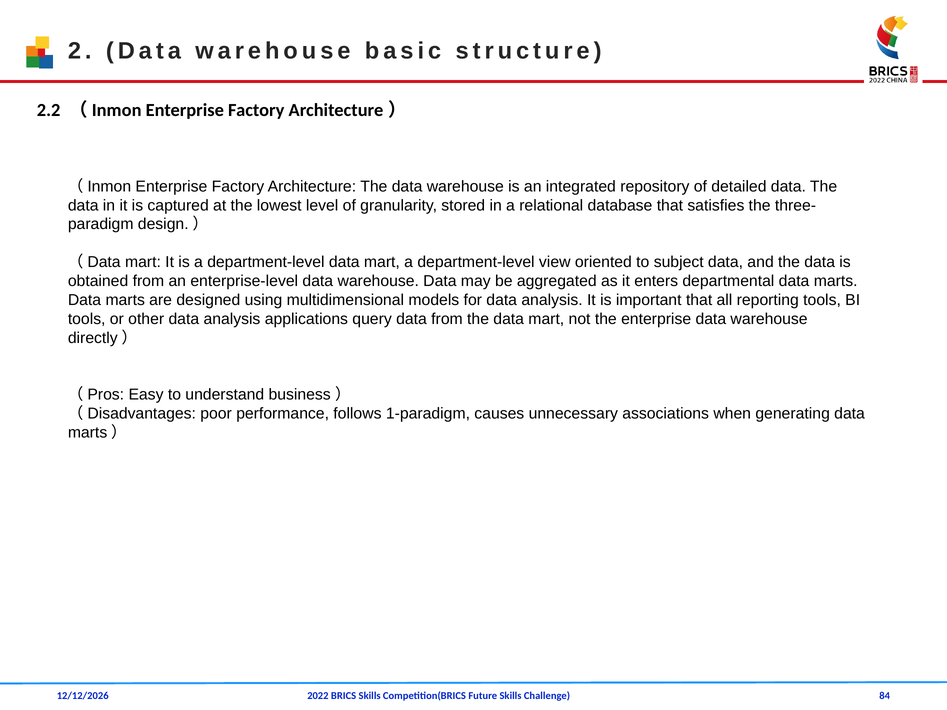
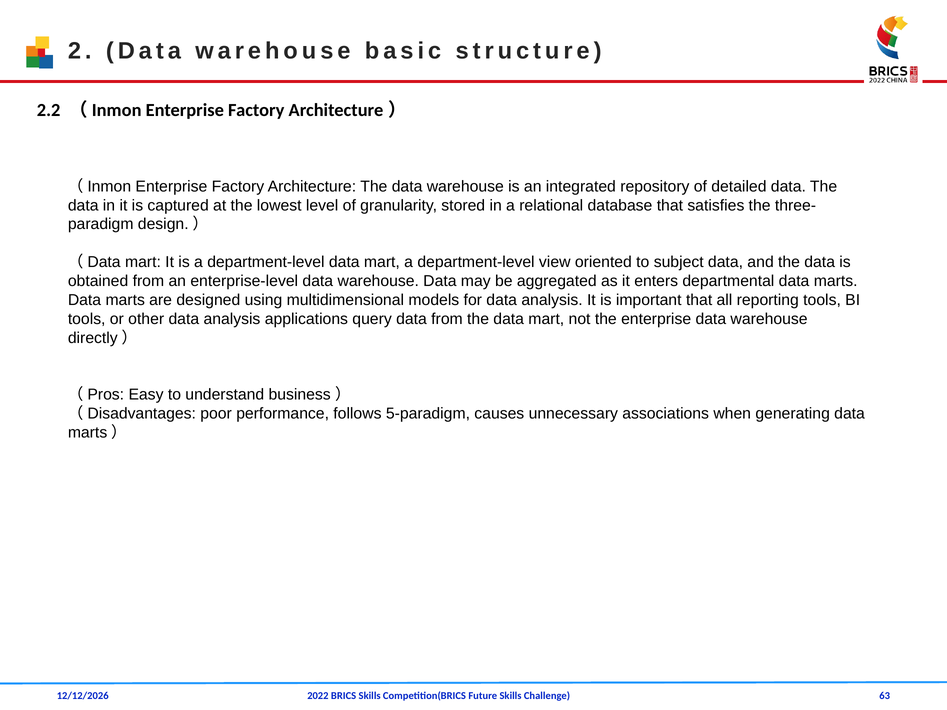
1-paradigm: 1-paradigm -> 5-paradigm
84: 84 -> 63
